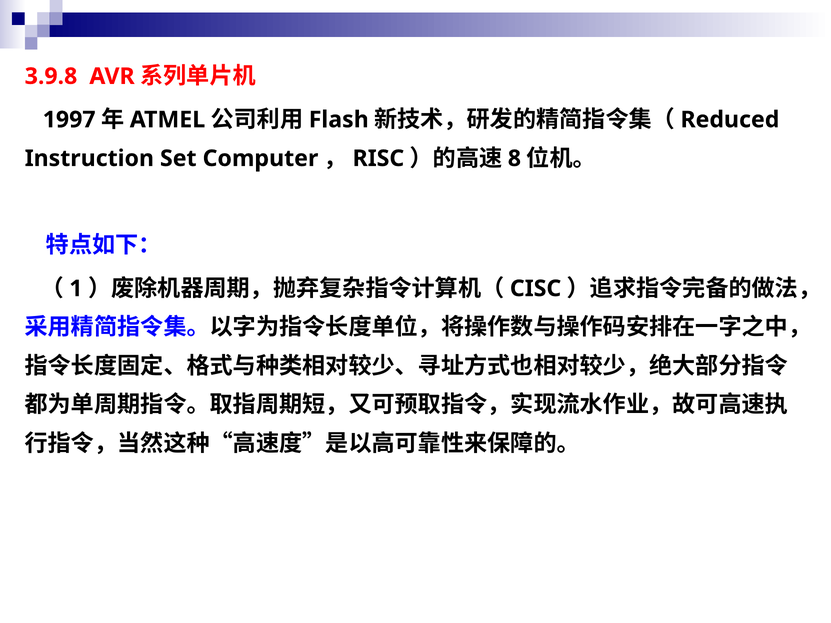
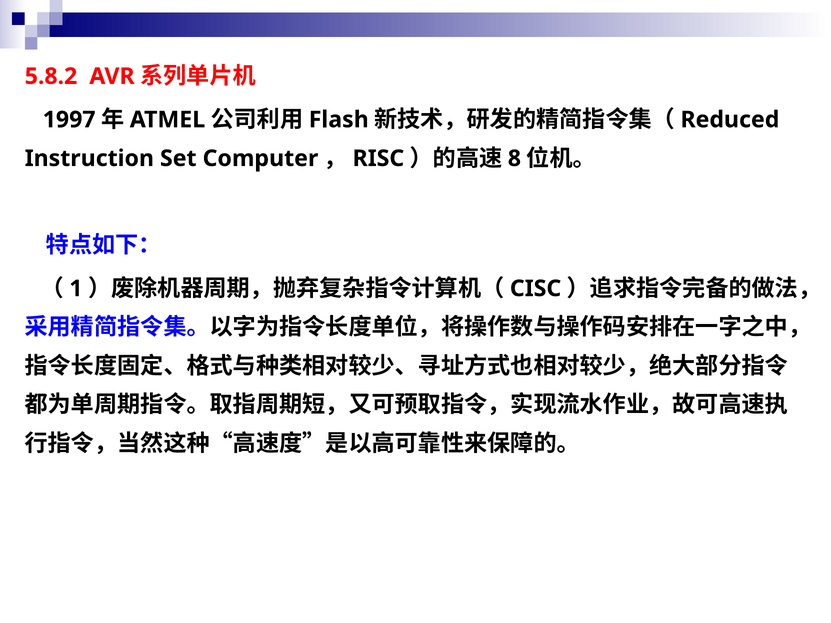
3.9.8: 3.9.8 -> 5.8.2
